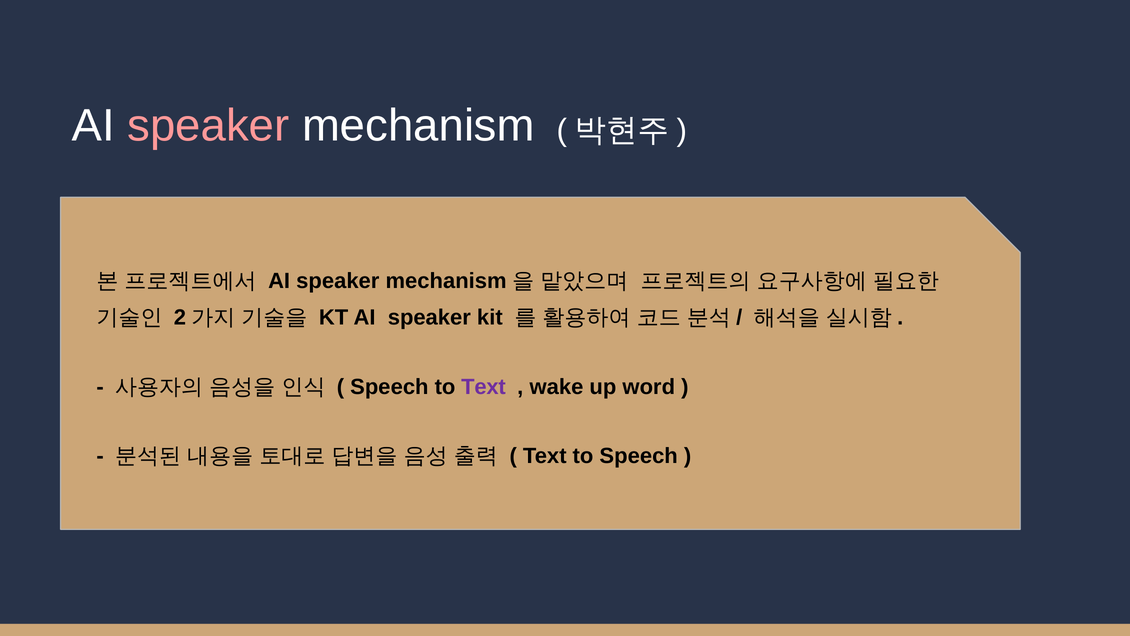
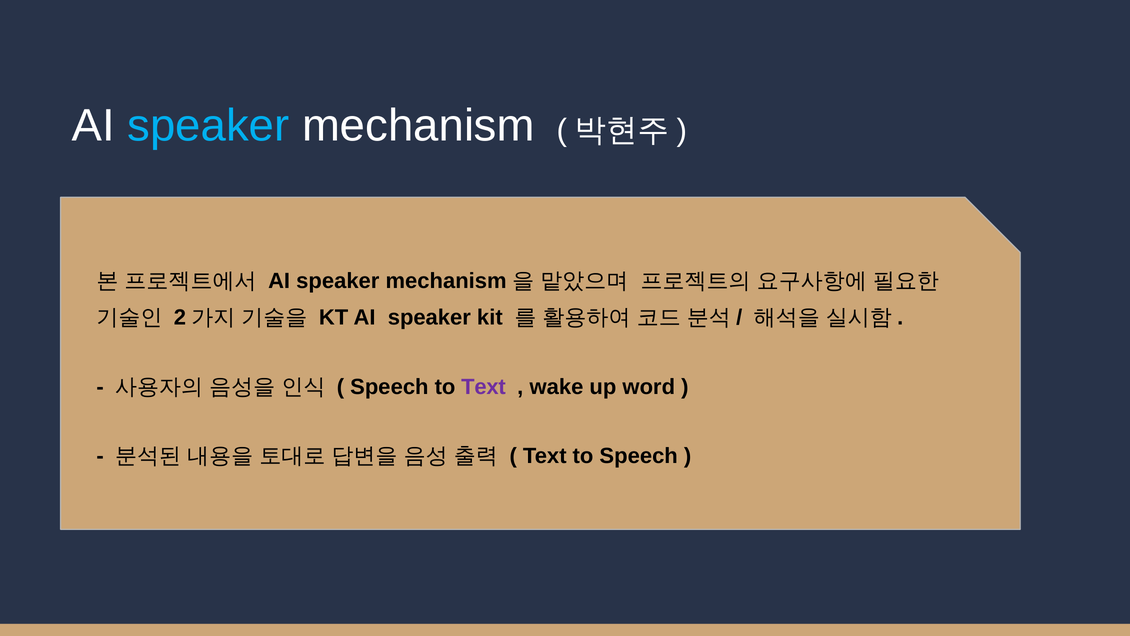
speaker at (208, 126) colour: pink -> light blue
